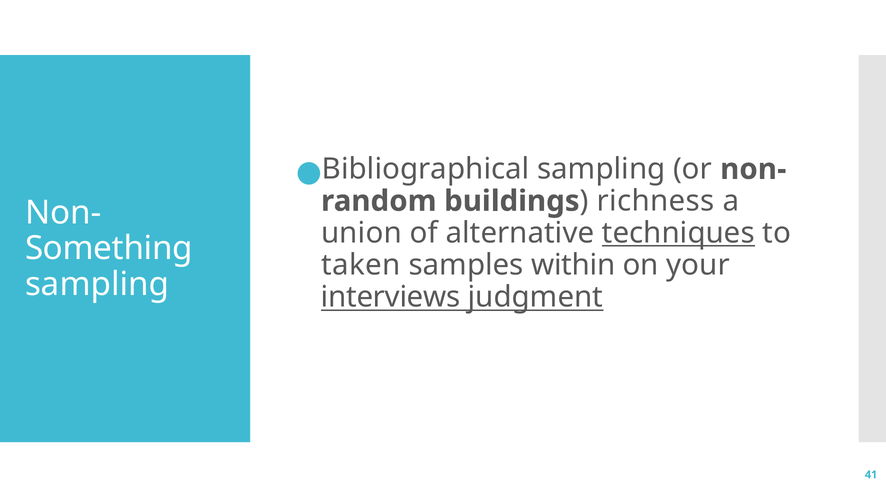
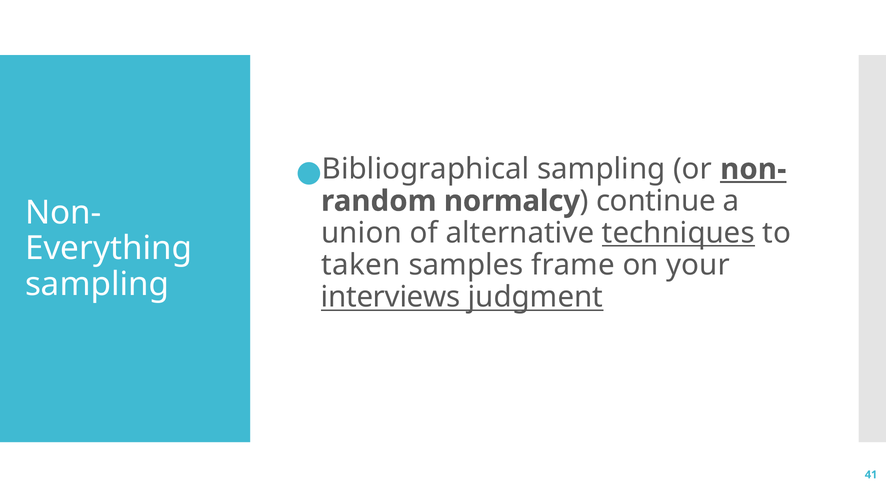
non- at (753, 169) underline: none -> present
buildings: buildings -> normalcy
richness: richness -> continue
Something: Something -> Everything
within: within -> frame
